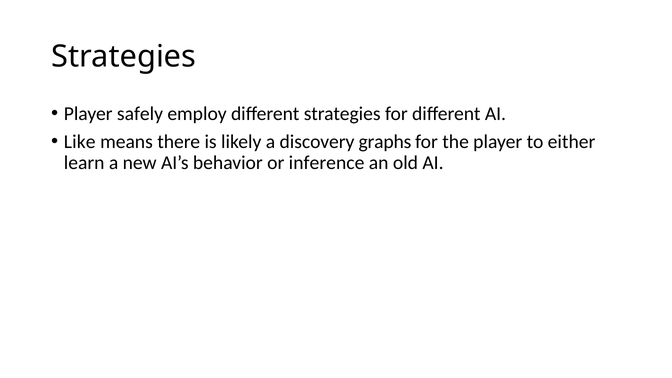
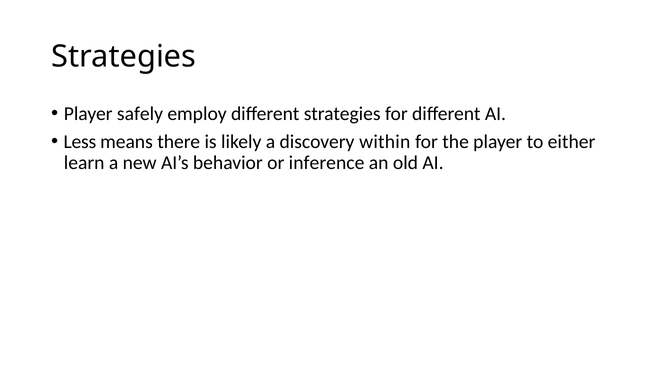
Like: Like -> Less
graphs: graphs -> within
